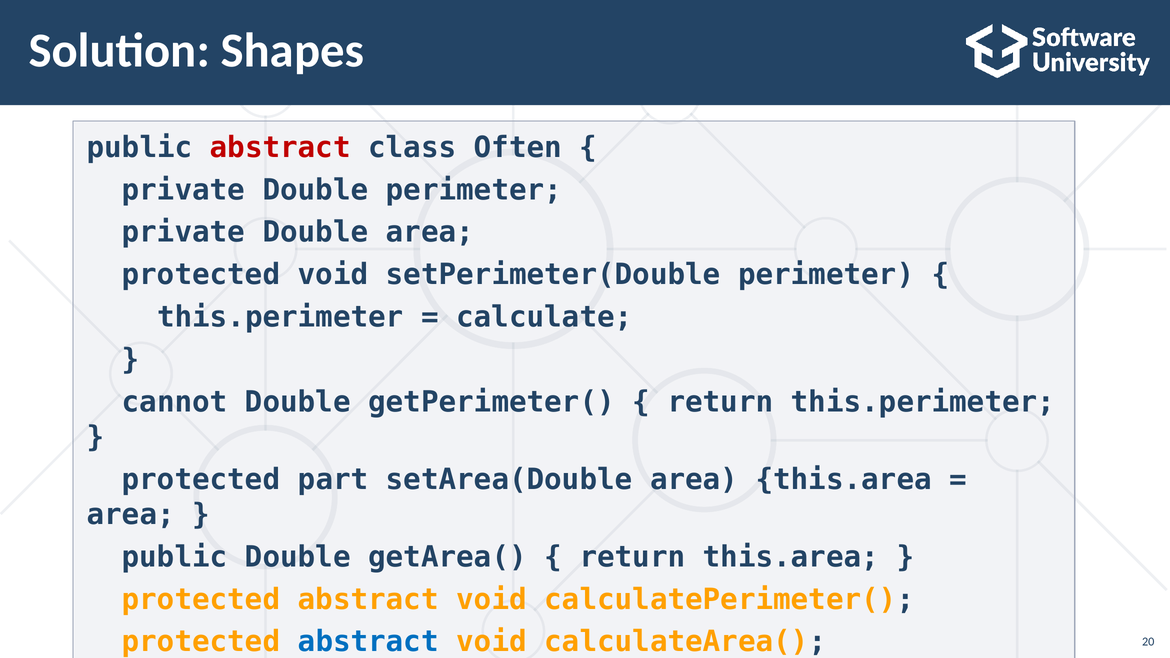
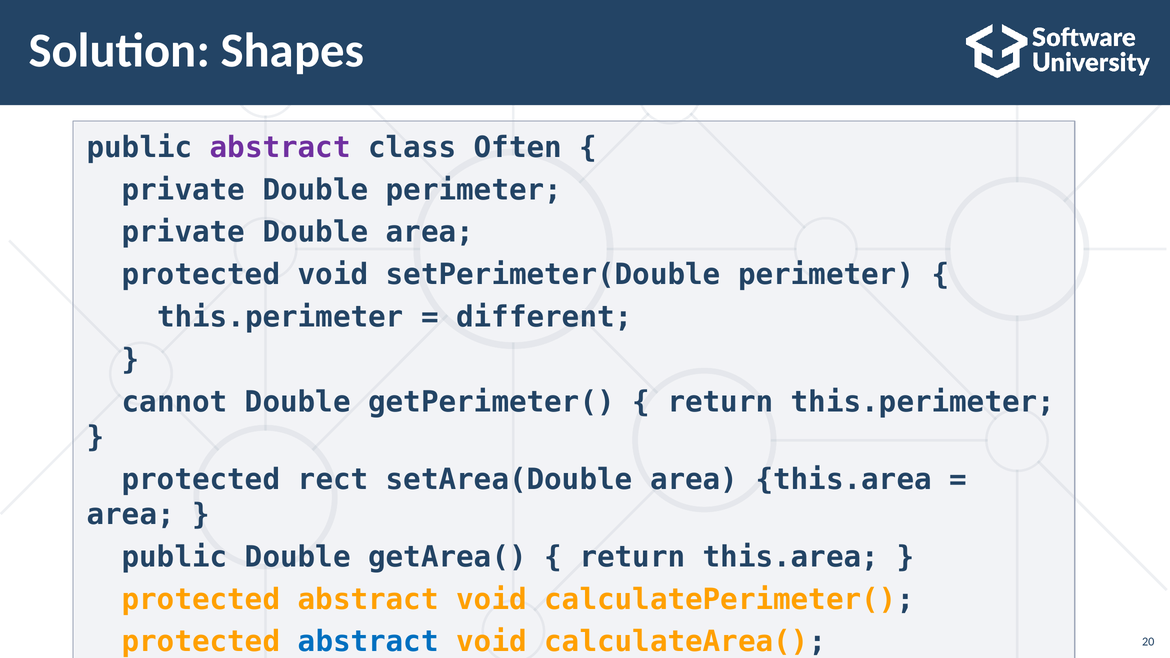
abstract at (280, 147) colour: red -> purple
calculate: calculate -> different
part: part -> rect
